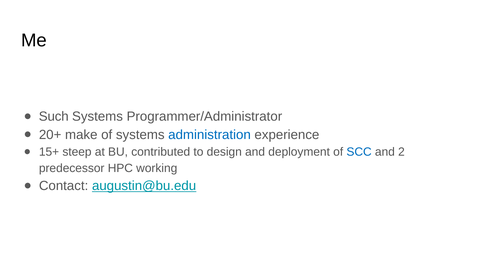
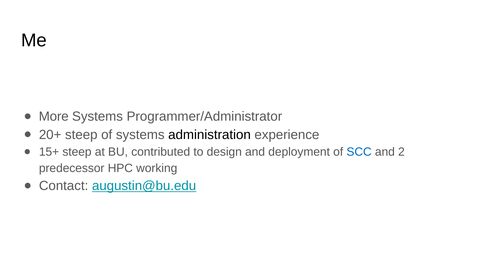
Such: Such -> More
20+ make: make -> steep
administration colour: blue -> black
